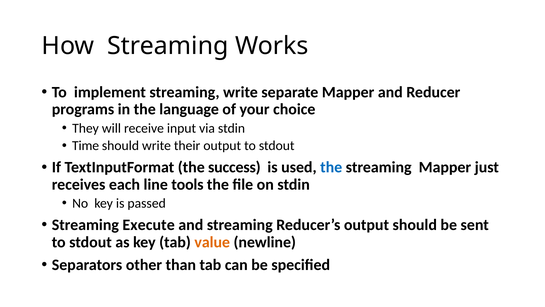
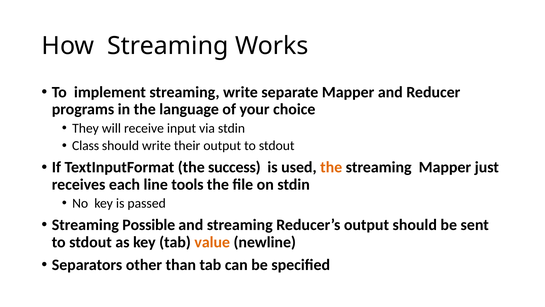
Time: Time -> Class
the at (331, 167) colour: blue -> orange
Execute: Execute -> Possible
